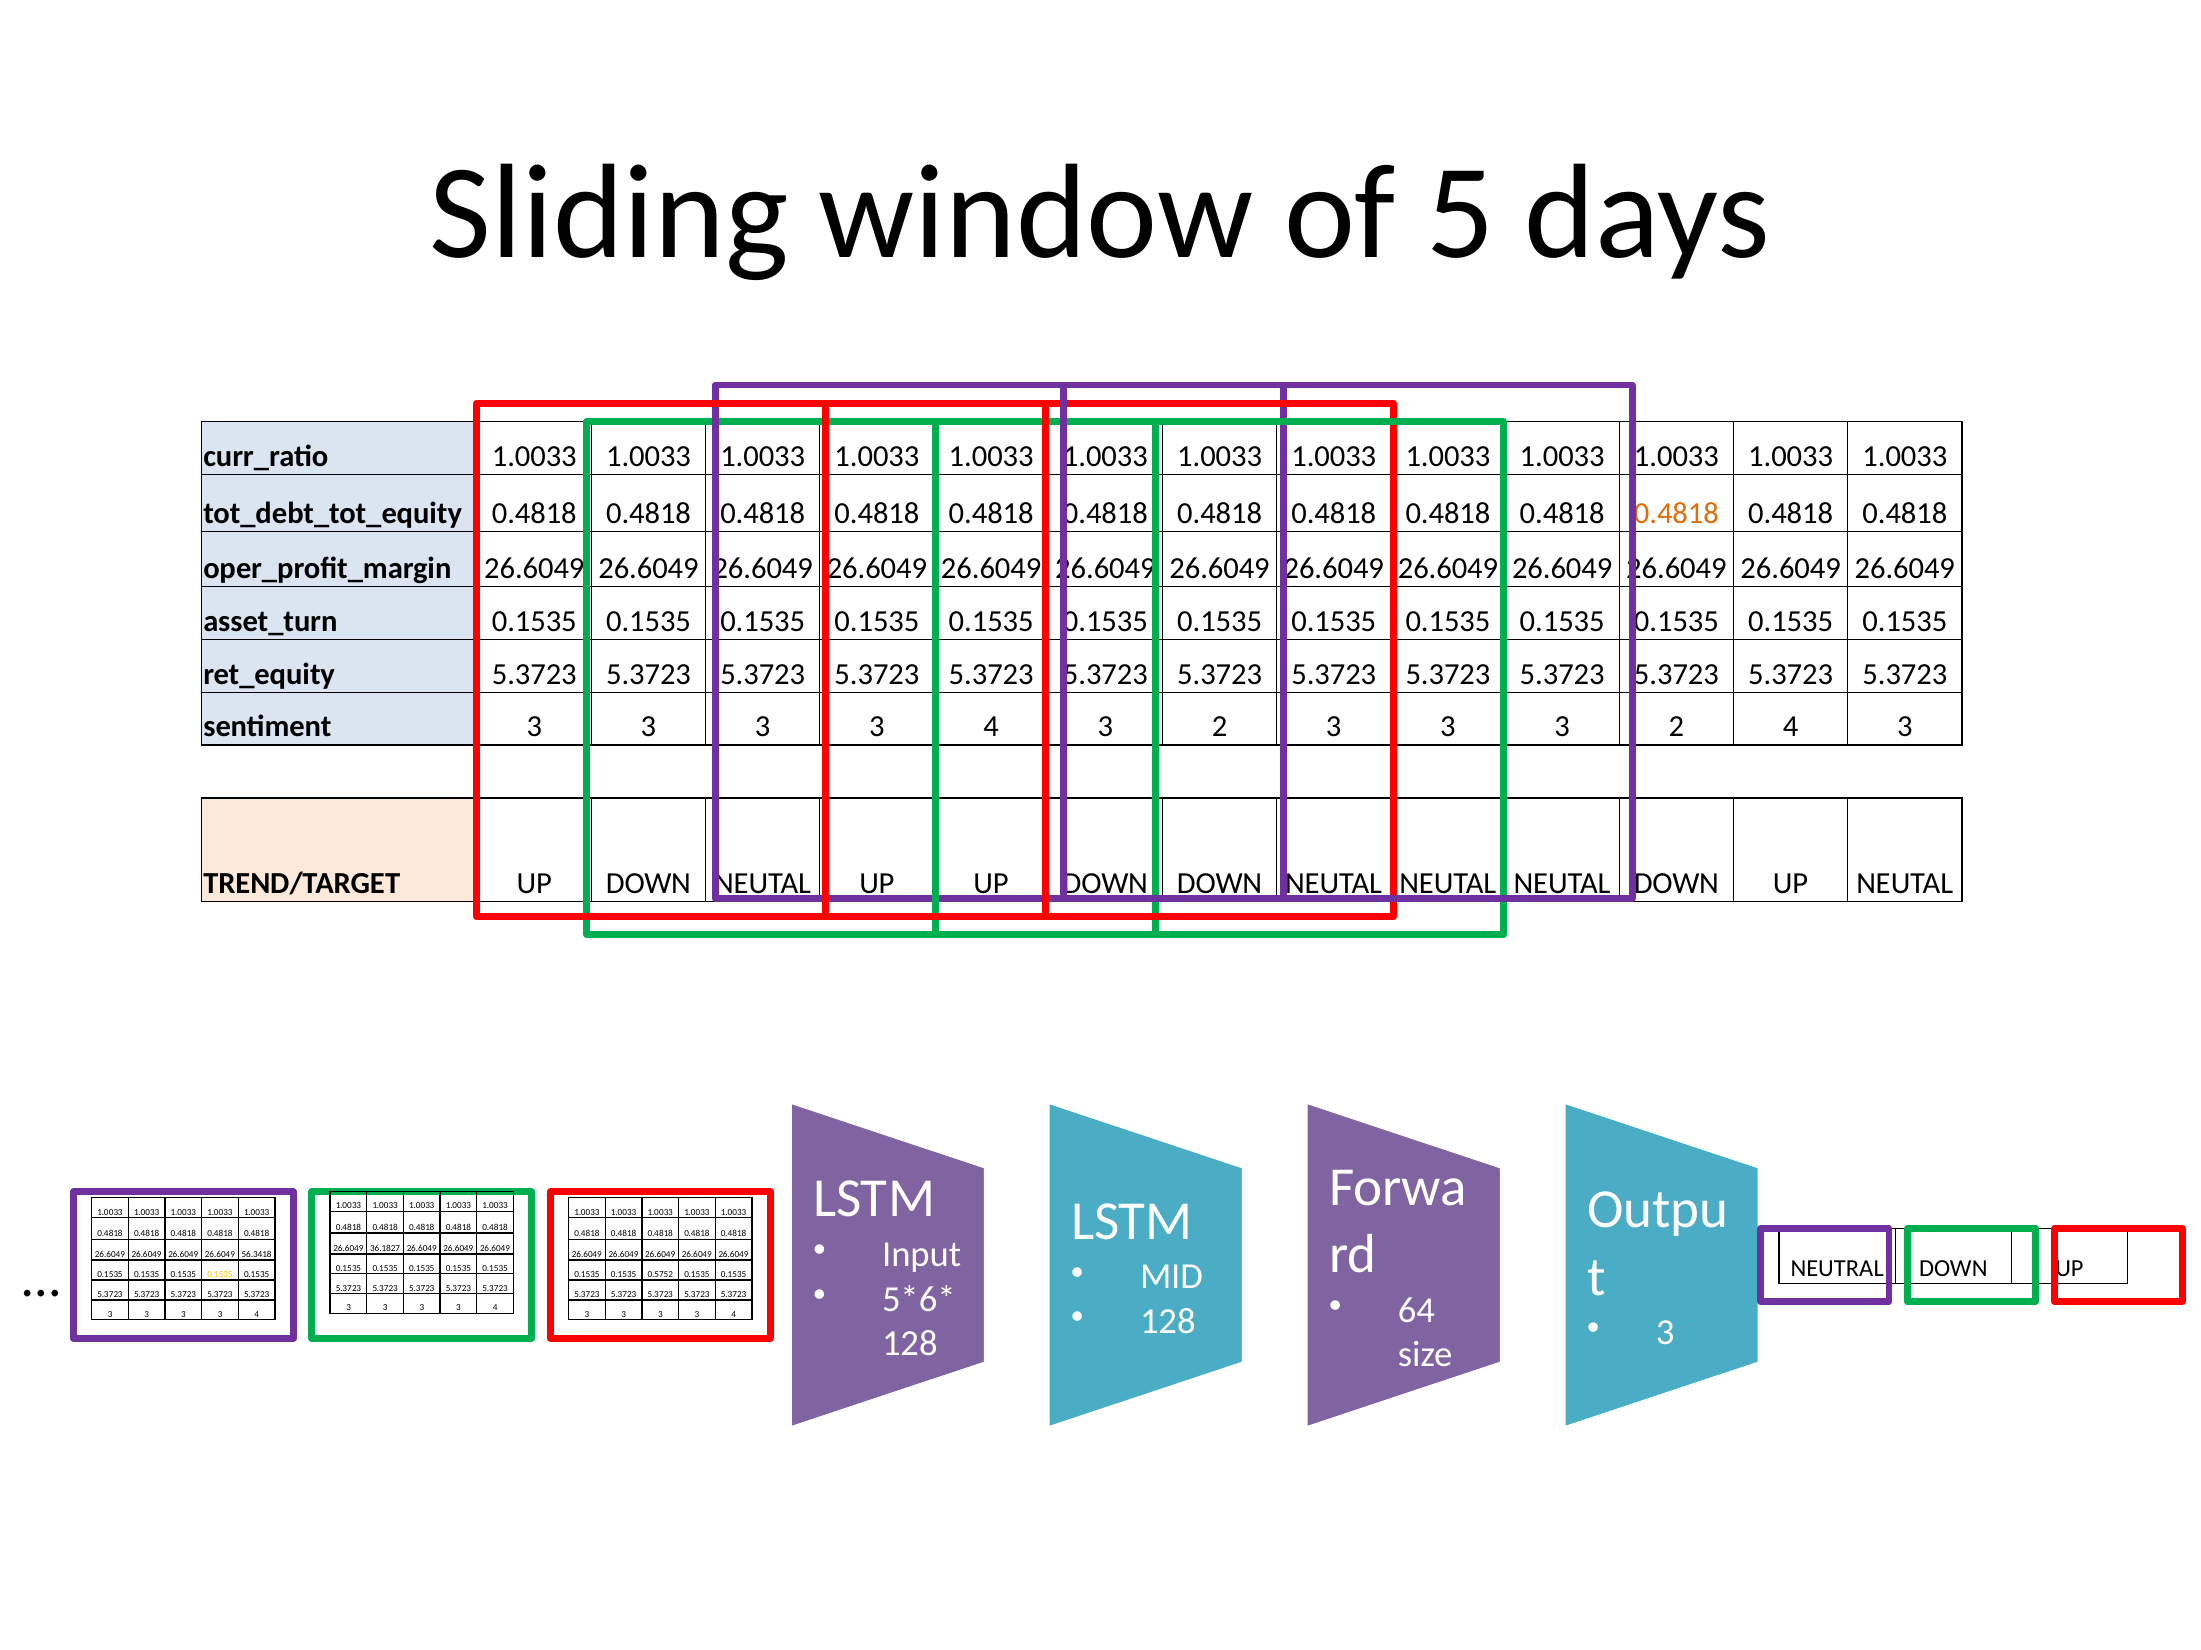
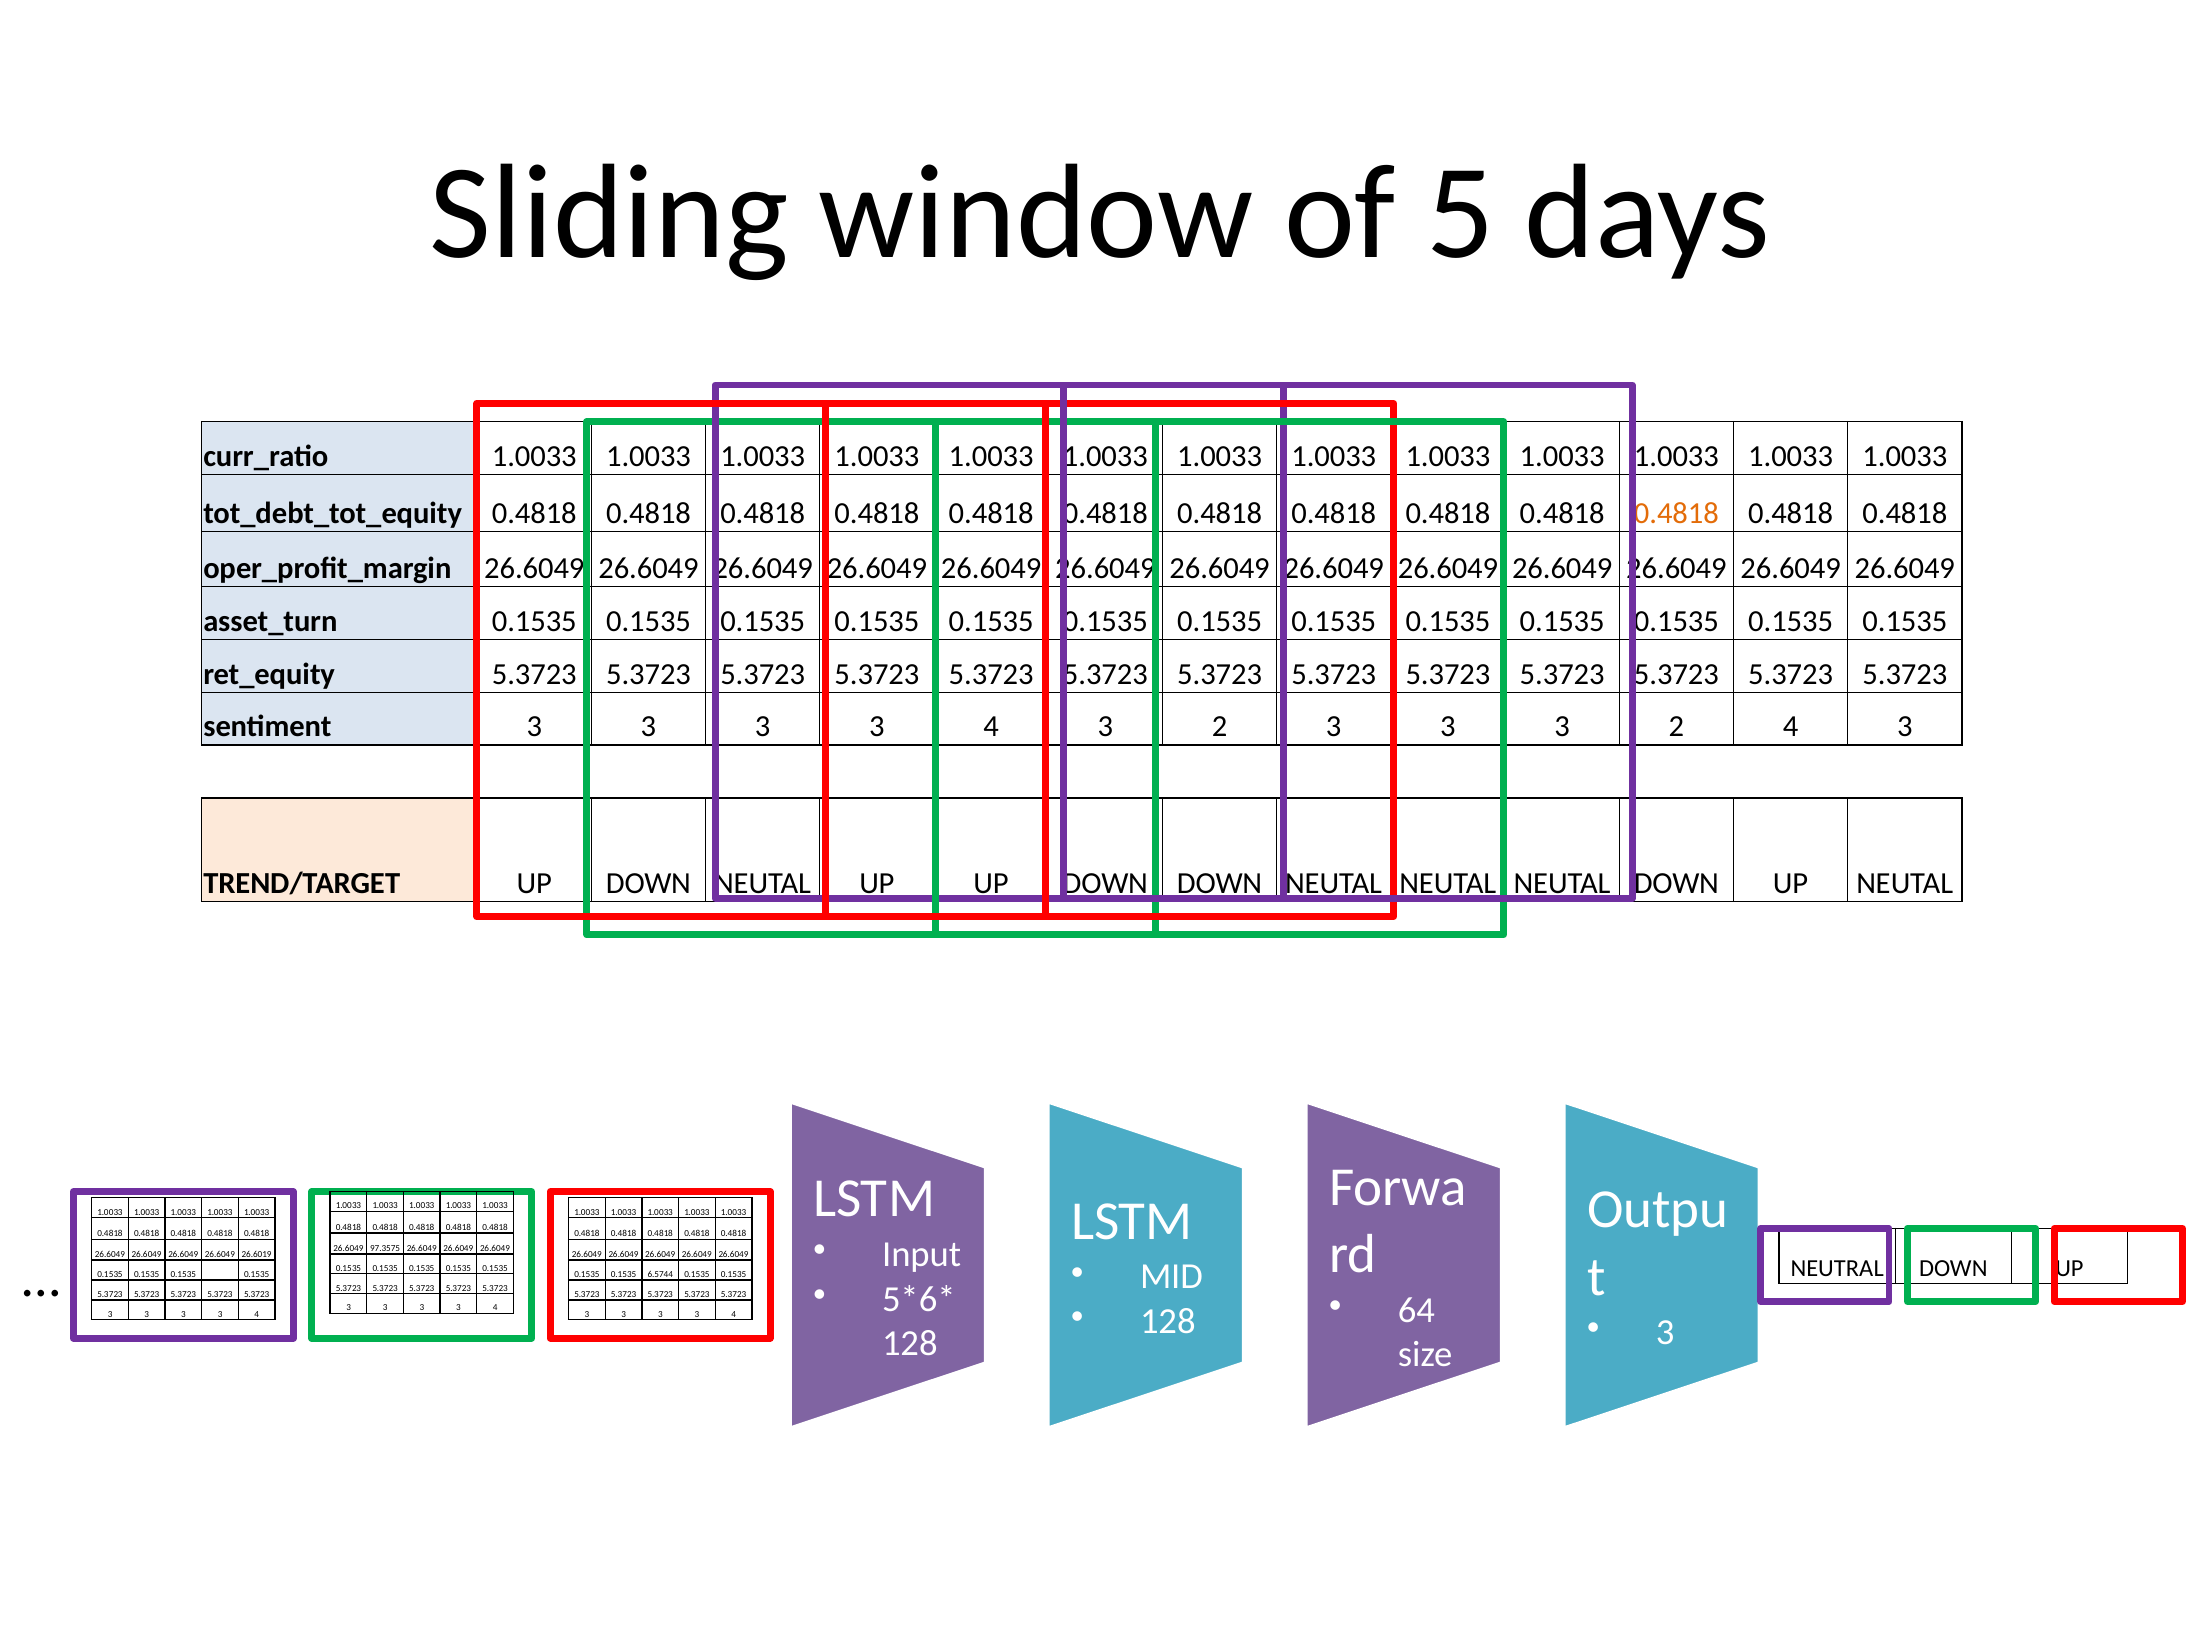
36.1827: 36.1827 -> 97.3575
56.3418: 56.3418 -> 26.6019
0.1535 at (220, 1275) colour: yellow -> white
0.5752: 0.5752 -> 6.5744
